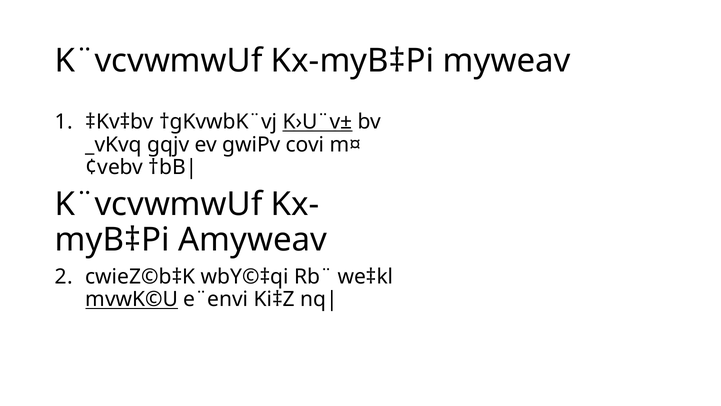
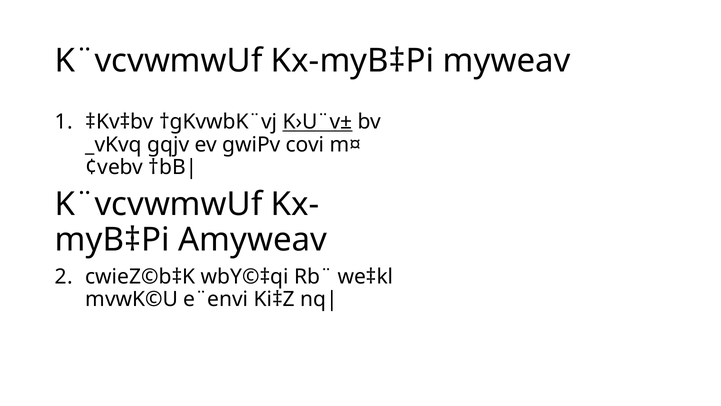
mvwK©U underline: present -> none
